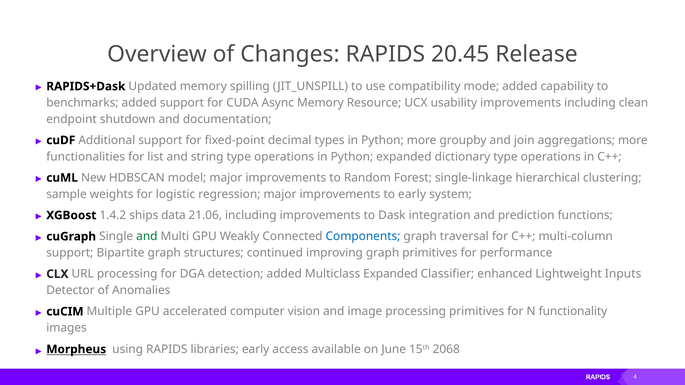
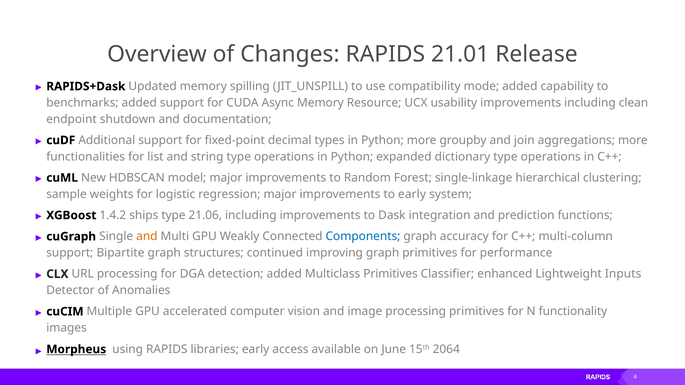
20.45: 20.45 -> 21.01
ships data: data -> type
and at (147, 237) colour: green -> orange
traversal: traversal -> accuracy
Multiclass Expanded: Expanded -> Primitives
2068: 2068 -> 2064
